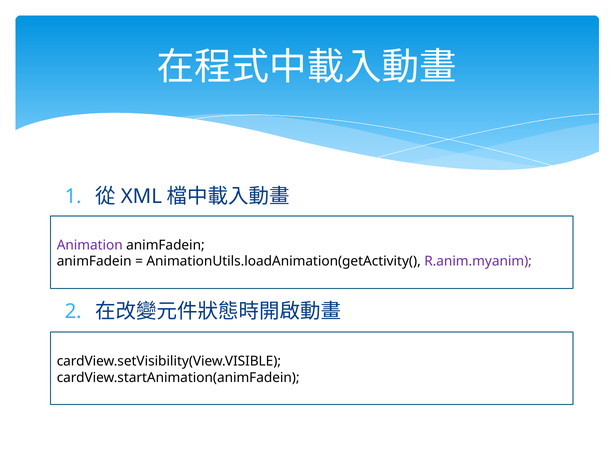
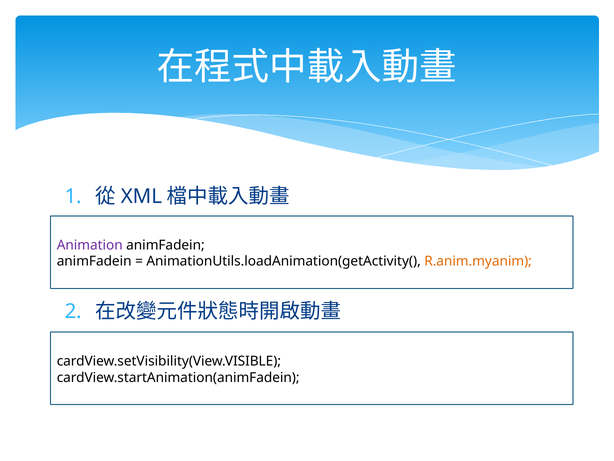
R.anim.myanim colour: purple -> orange
